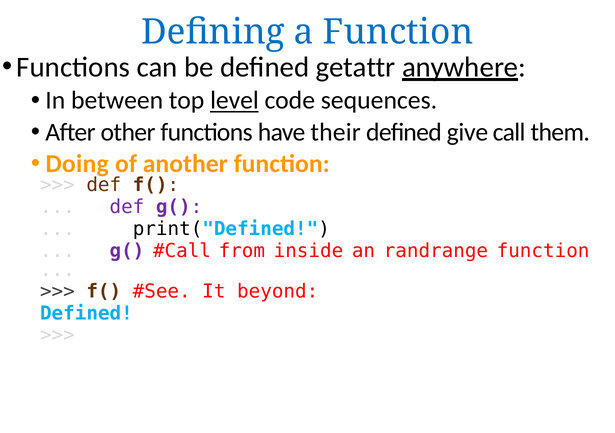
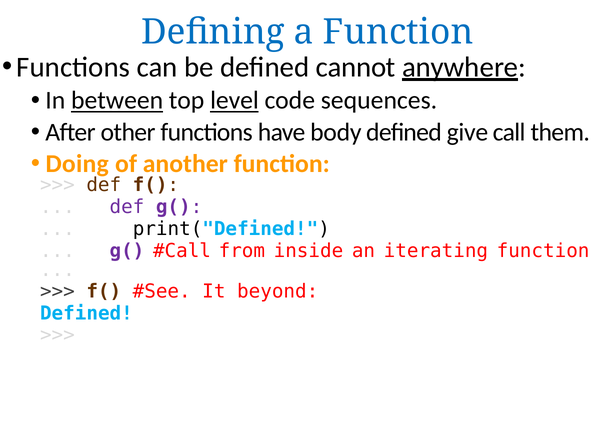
getattr: getattr -> cannot
between underline: none -> present
their: their -> body
randrange: randrange -> iterating
